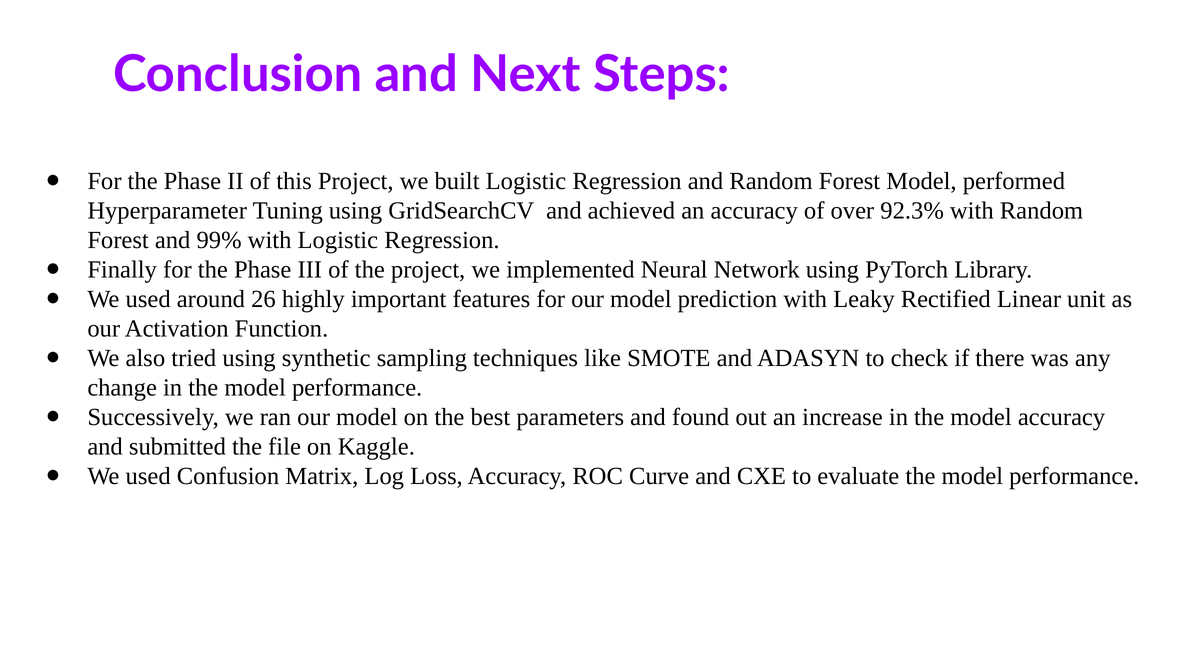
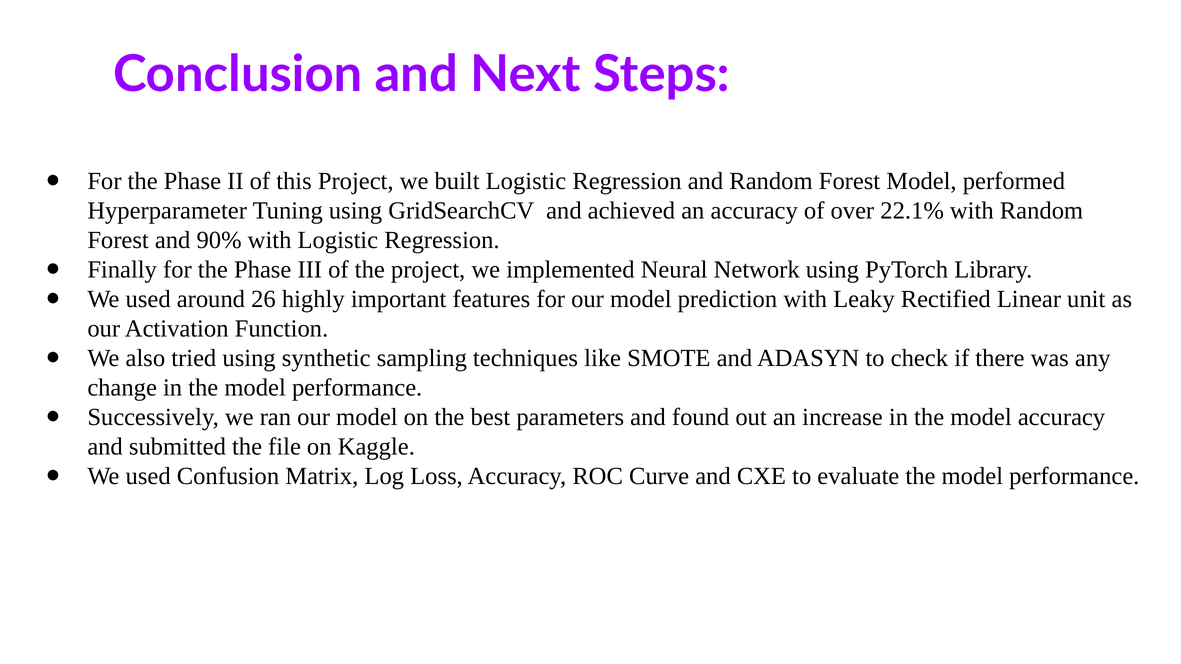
92.3%: 92.3% -> 22.1%
99%: 99% -> 90%
